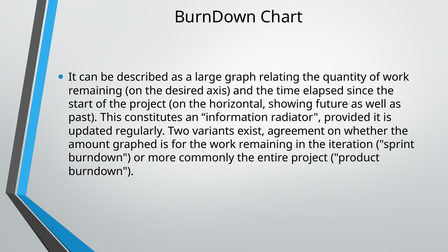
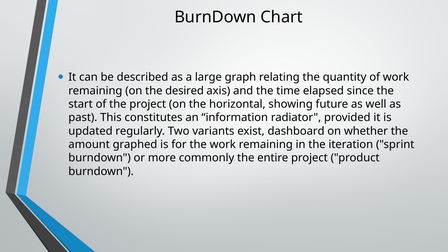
agreement: agreement -> dashboard
